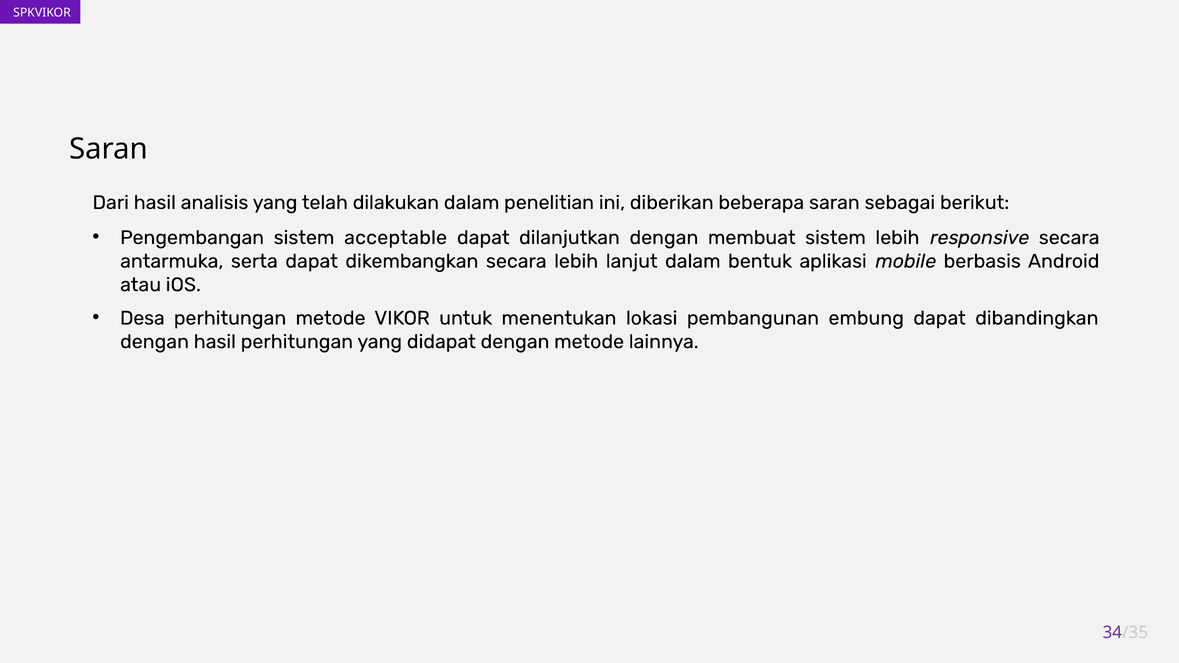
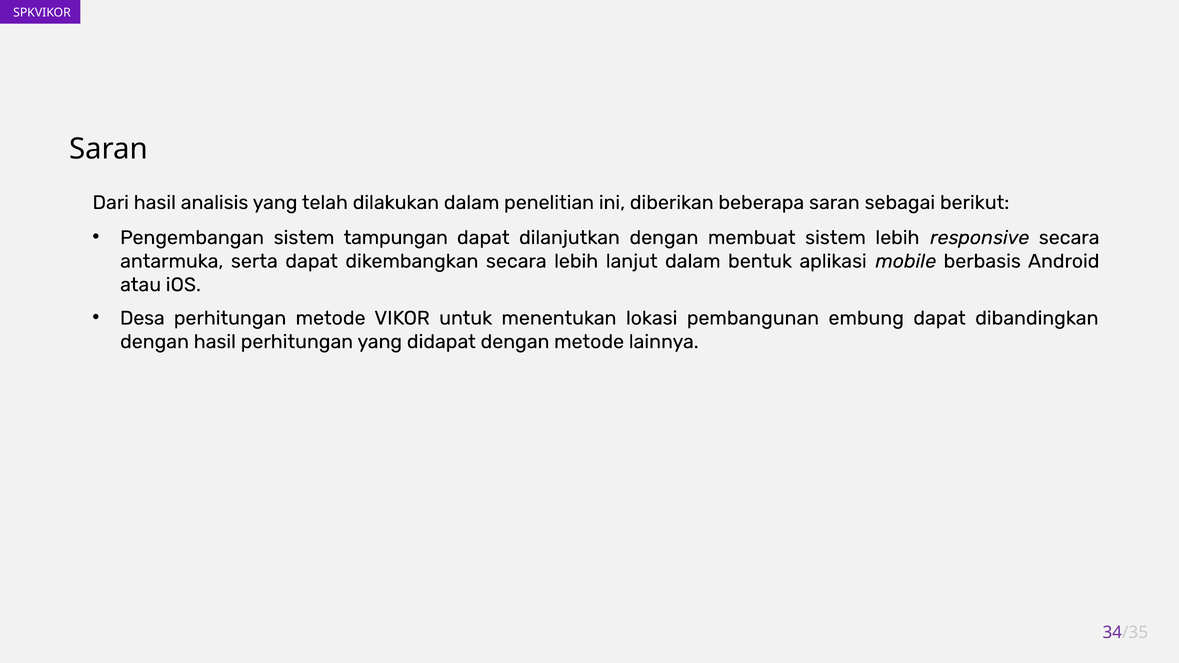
acceptable: acceptable -> tampungan
